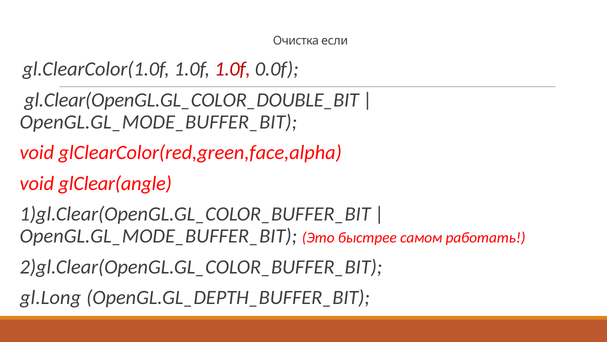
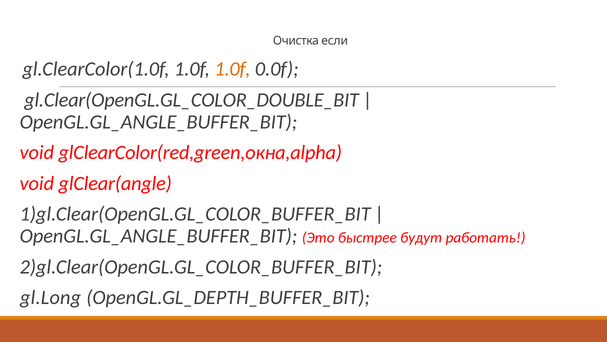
1.0f at (233, 69) colour: red -> orange
OpenGL.GL_MODE_BUFFER_BIT at (158, 122): OpenGL.GL_MODE_BUFFER_BIT -> OpenGL.GL_ANGLE_BUFFER_BIT
glClearColor(red,green,face,alpha: glClearColor(red,green,face,alpha -> glClearColor(red,green,окна,alpha
OpenGL.GL_MODE_BUFFER_BIT at (158, 236): OpenGL.GL_MODE_BUFFER_BIT -> OpenGL.GL_ANGLE_BUFFER_BIT
самом: самом -> будут
